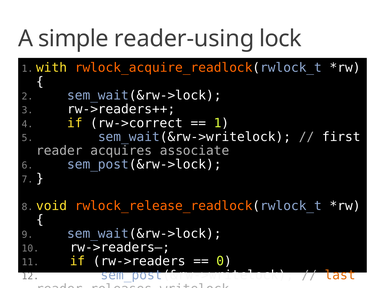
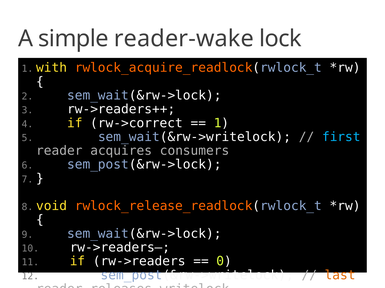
reader-using: reader-using -> reader-wake
first colour: white -> light blue
associate: associate -> consumers
